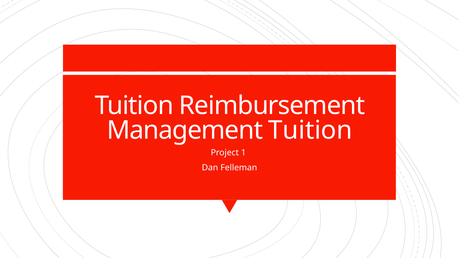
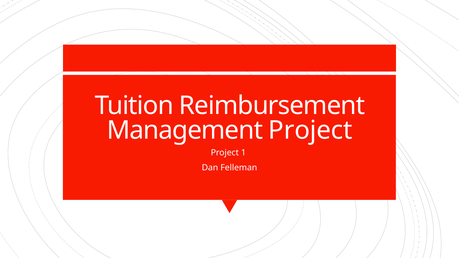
Management Tuition: Tuition -> Project
